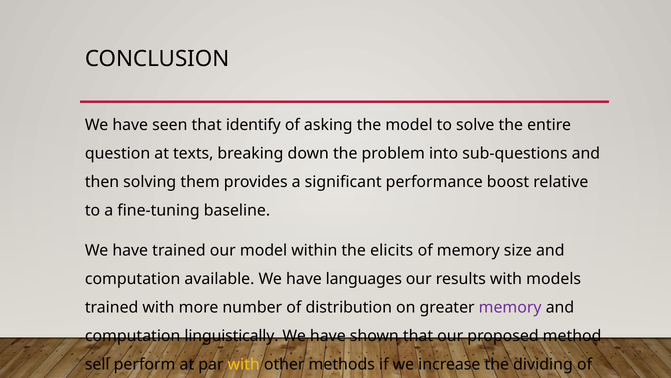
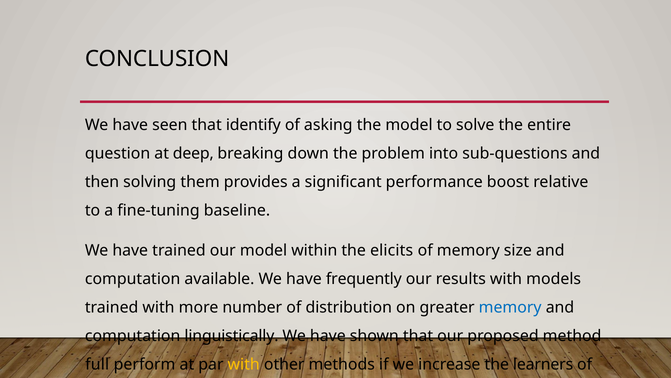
texts: texts -> deep
languages: languages -> frequently
memory at (510, 307) colour: purple -> blue
sell: sell -> full
dividing: dividing -> learners
